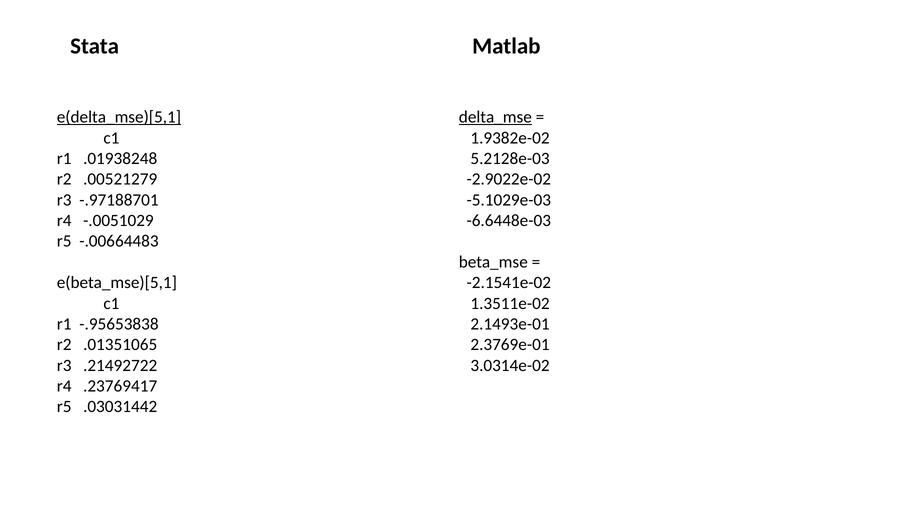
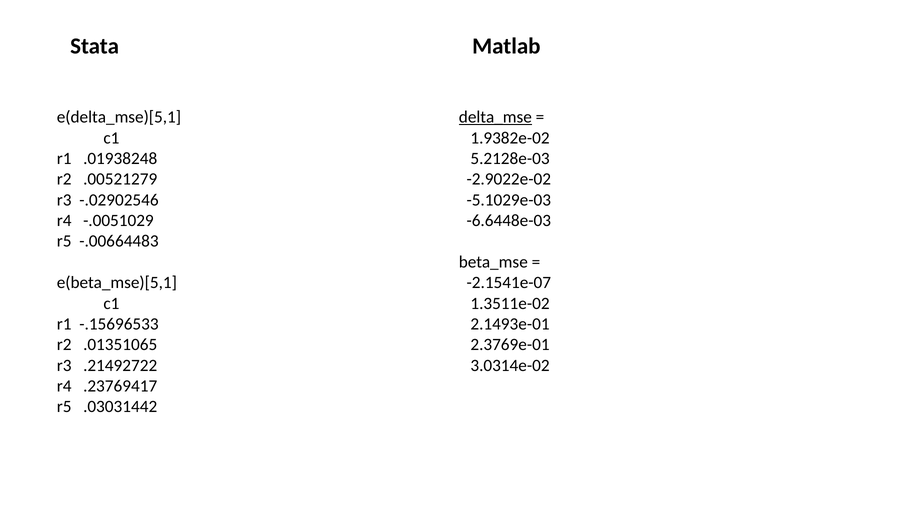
e(delta_mse)[5,1 underline: present -> none
-.97188701: -.97188701 -> -.02902546
-2.1541e-02: -2.1541e-02 -> -2.1541e-07
-.95653838: -.95653838 -> -.15696533
